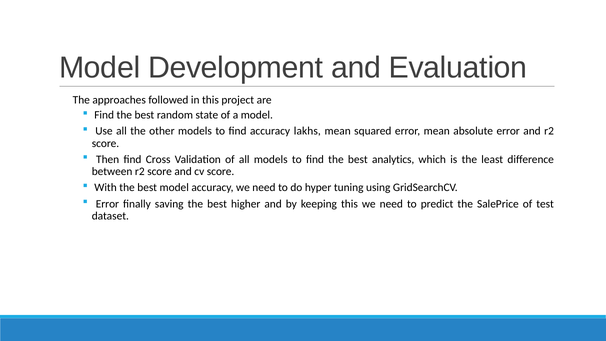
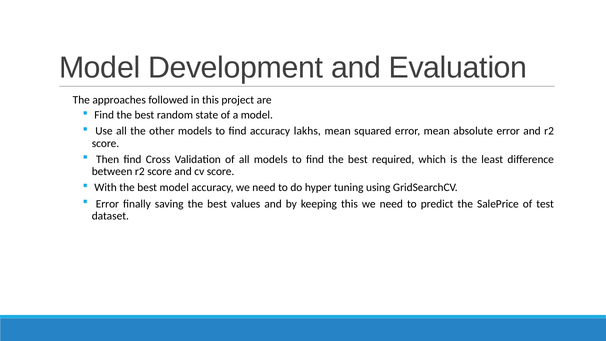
analytics: analytics -> required
higher: higher -> values
